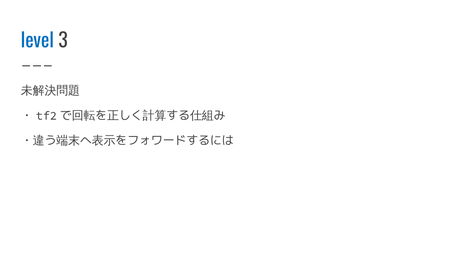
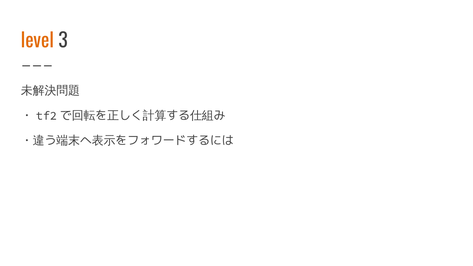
level colour: blue -> orange
